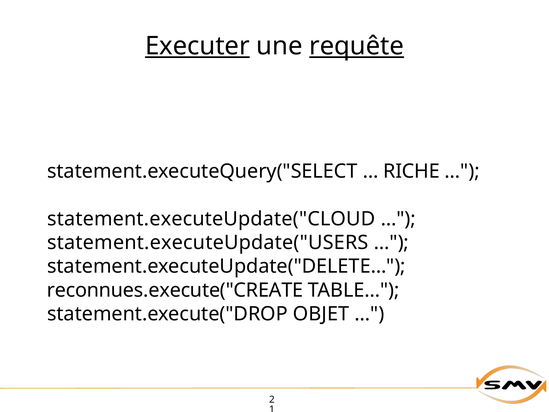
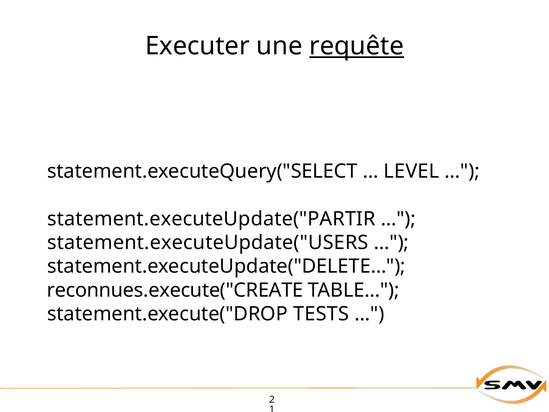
Executer underline: present -> none
RICHE: RICHE -> LEVEL
statement.executeUpdate("CLOUD: statement.executeUpdate("CLOUD -> statement.executeUpdate("PARTIR
OBJET: OBJET -> TESTS
